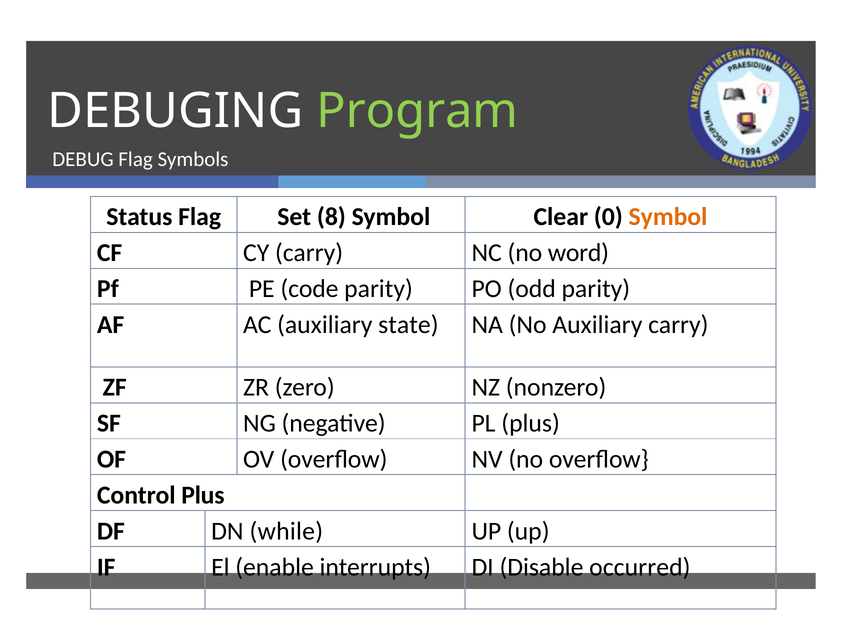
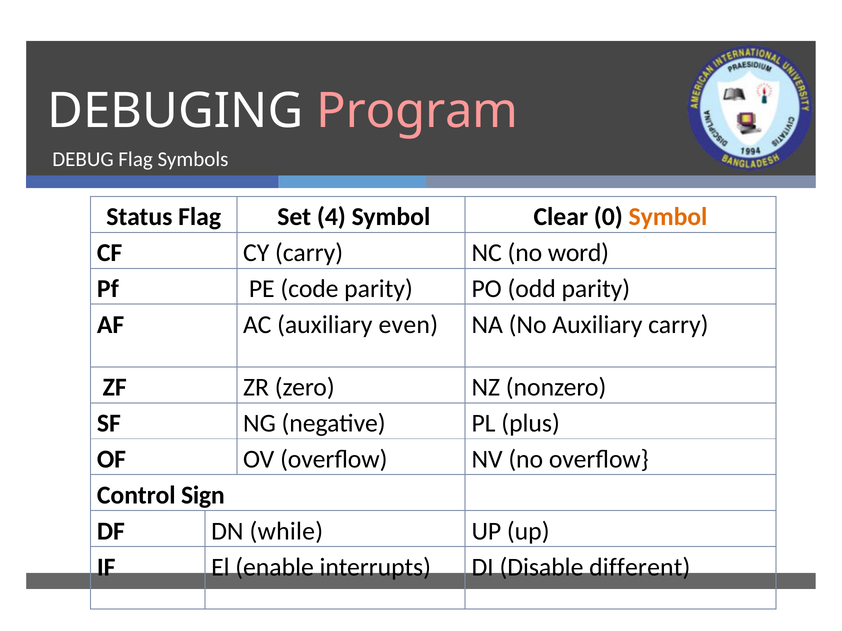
Program colour: light green -> pink
8: 8 -> 4
state: state -> even
Control Plus: Plus -> Sign
occurred: occurred -> different
